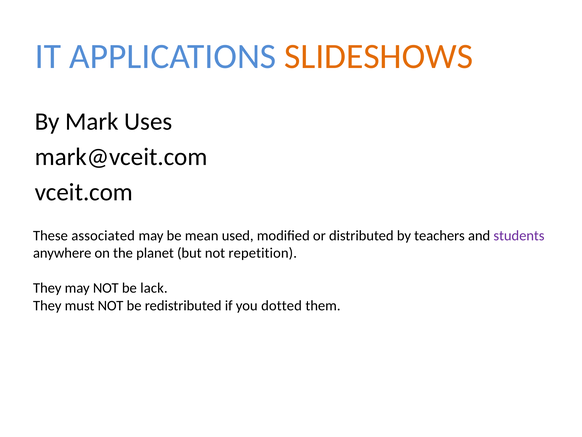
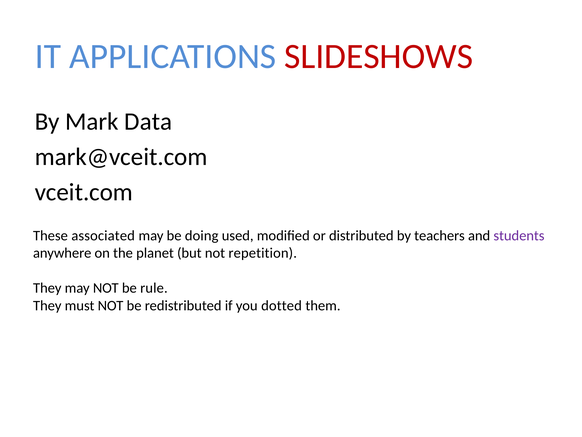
SLIDESHOWS colour: orange -> red
Uses: Uses -> Data
mean: mean -> doing
lack: lack -> rule
